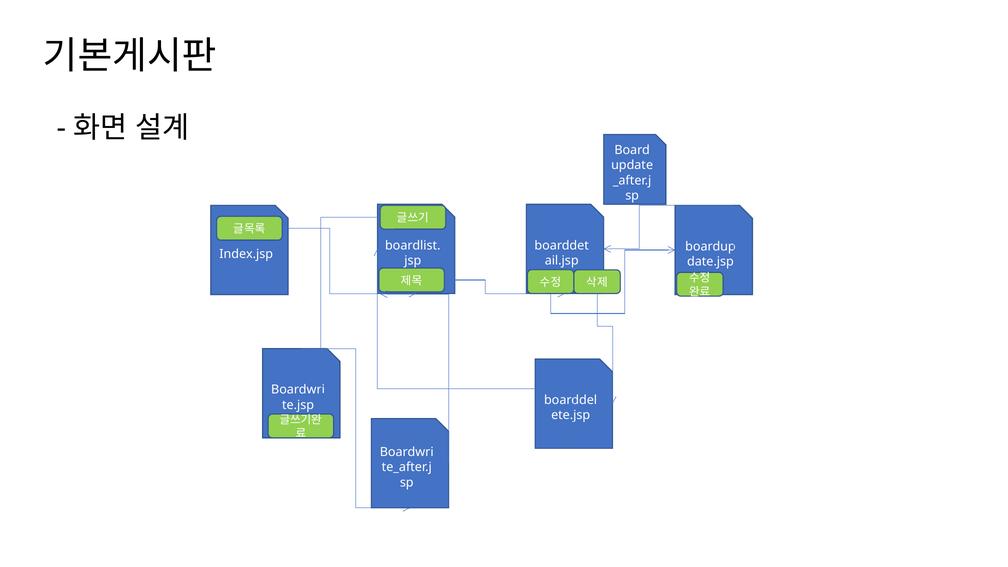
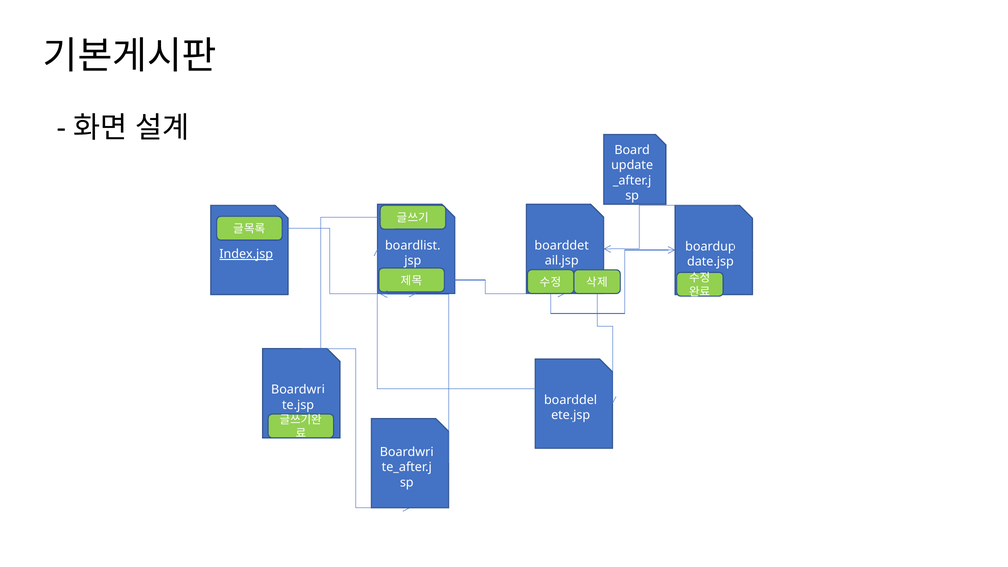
Index.jsp underline: none -> present
